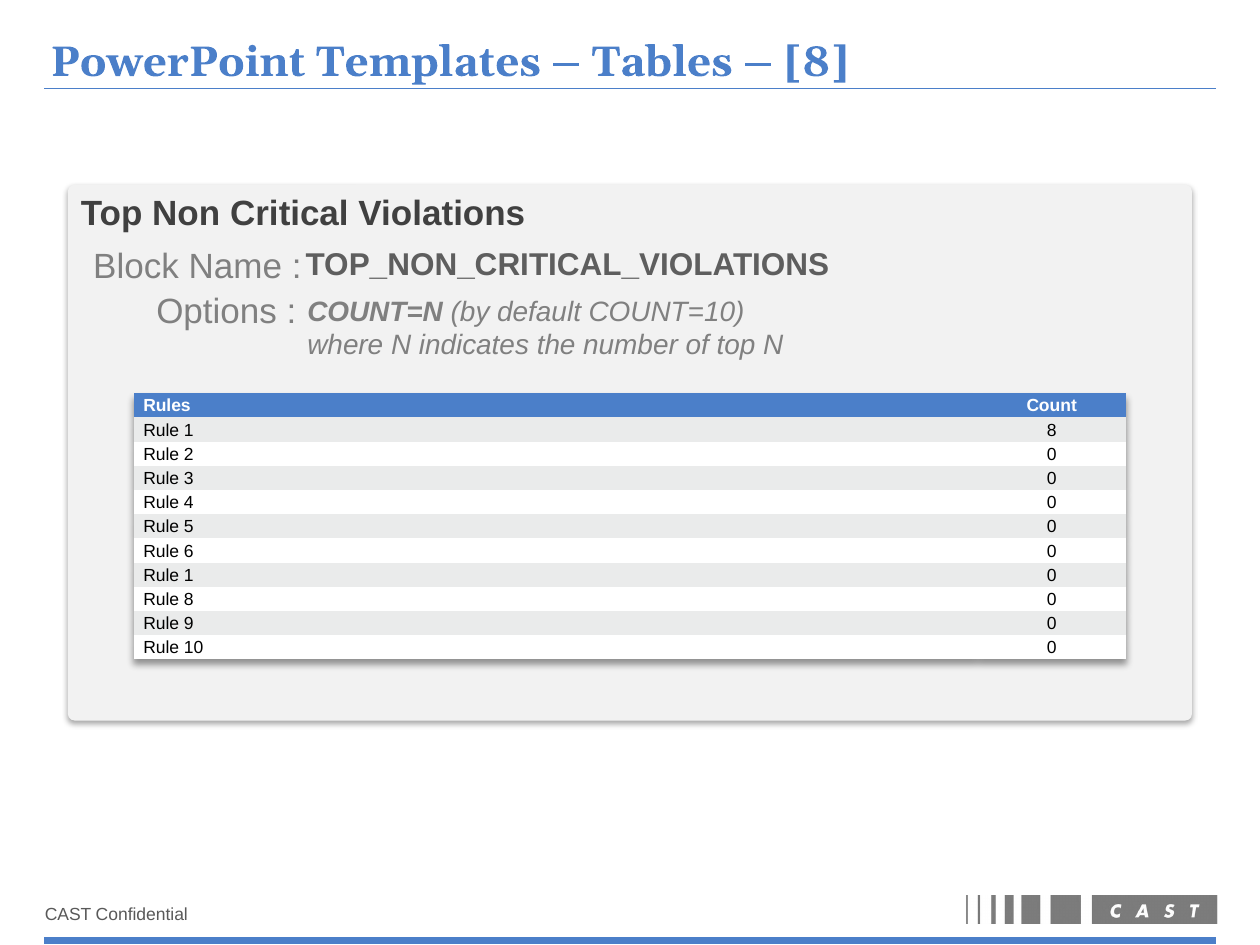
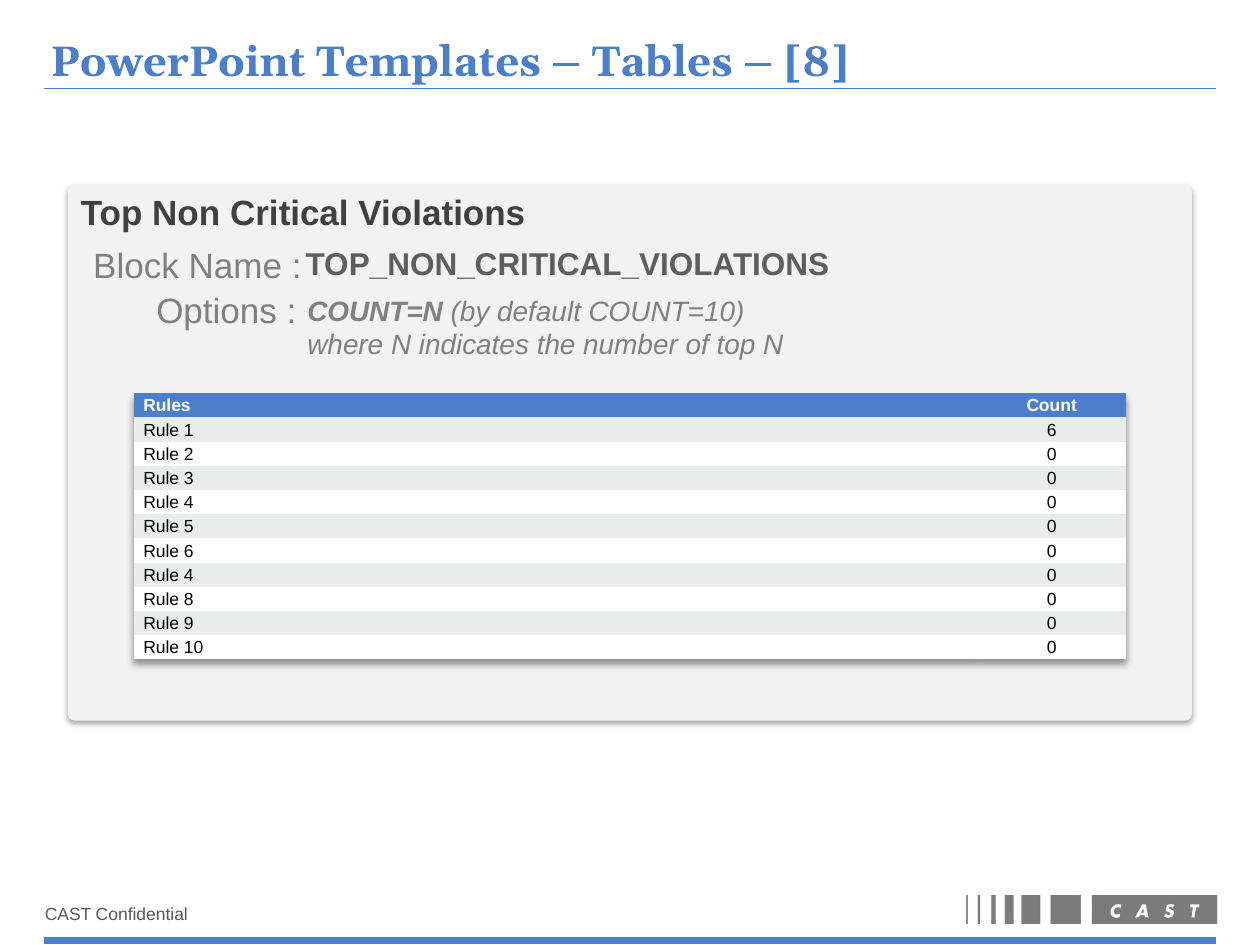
1 8: 8 -> 6
1 at (189, 576): 1 -> 4
